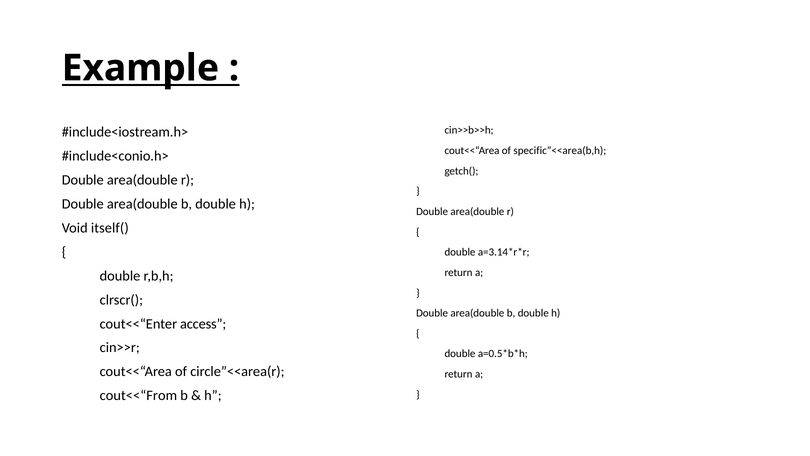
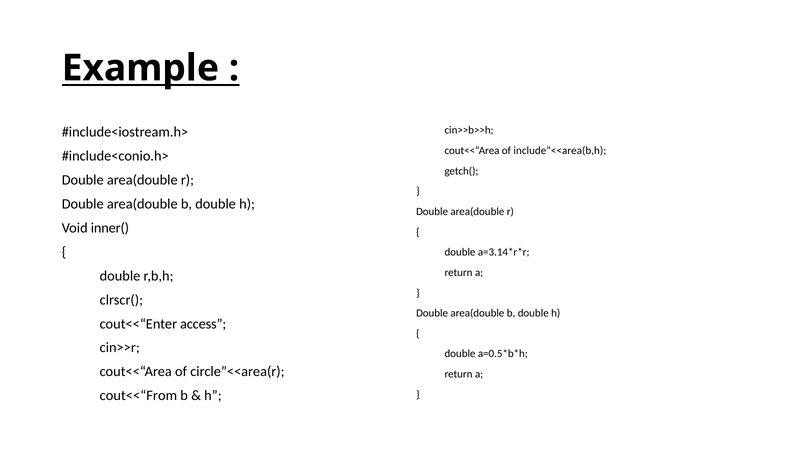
specific”<<area(b,h: specific”<<area(b,h -> include”<<area(b,h
itself(: itself( -> inner(
